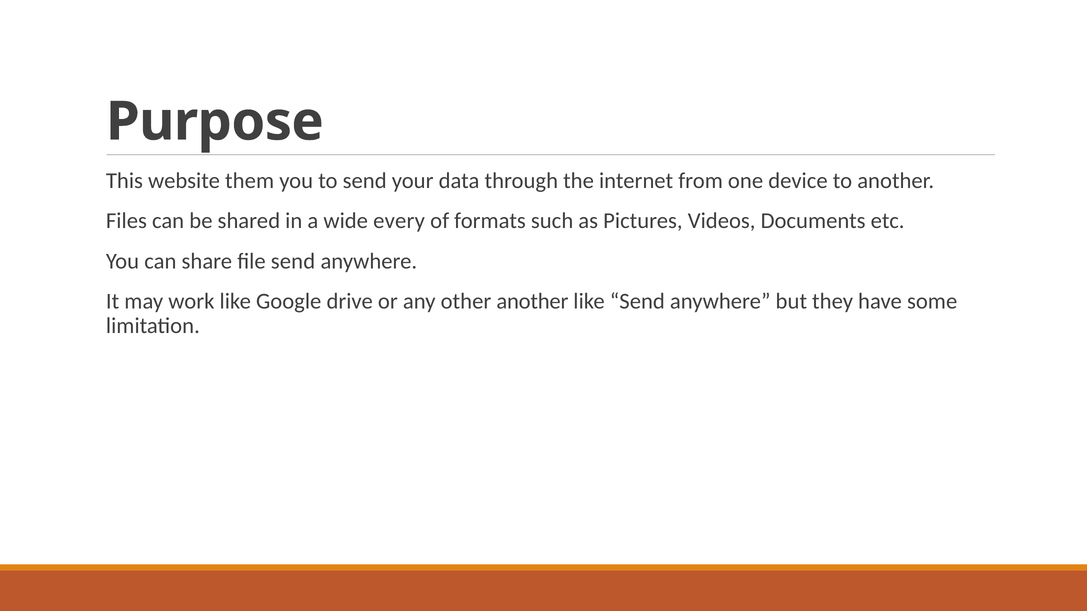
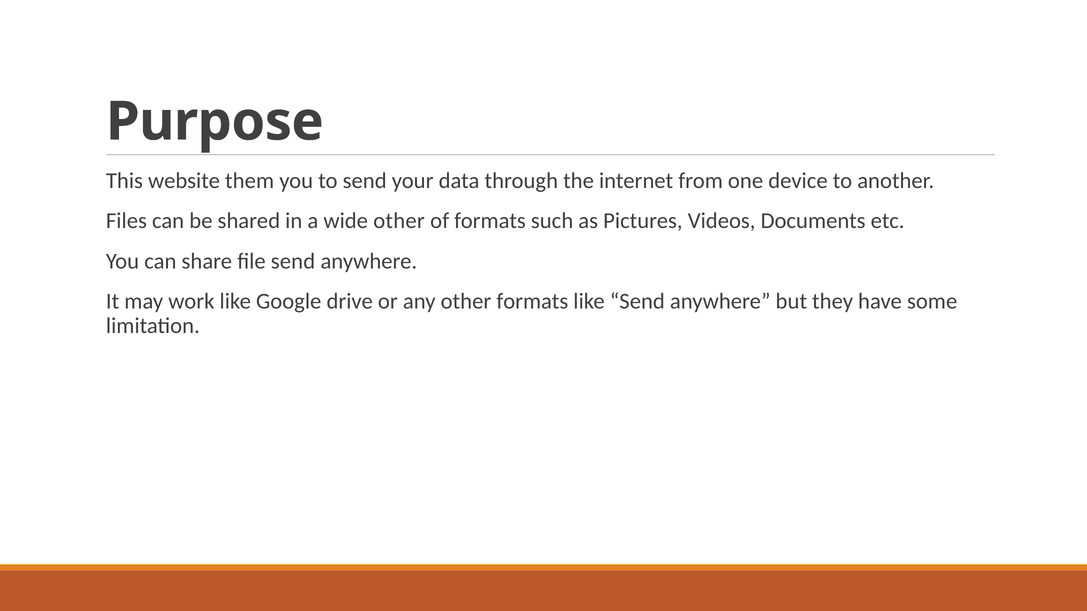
wide every: every -> other
other another: another -> formats
